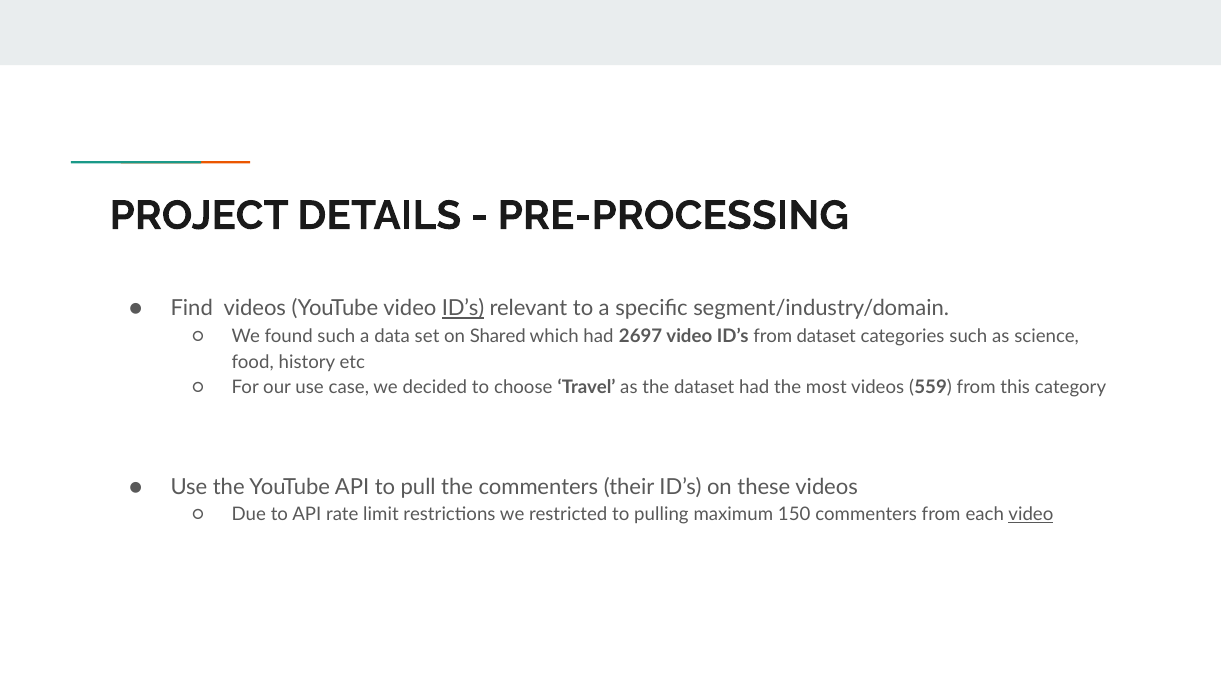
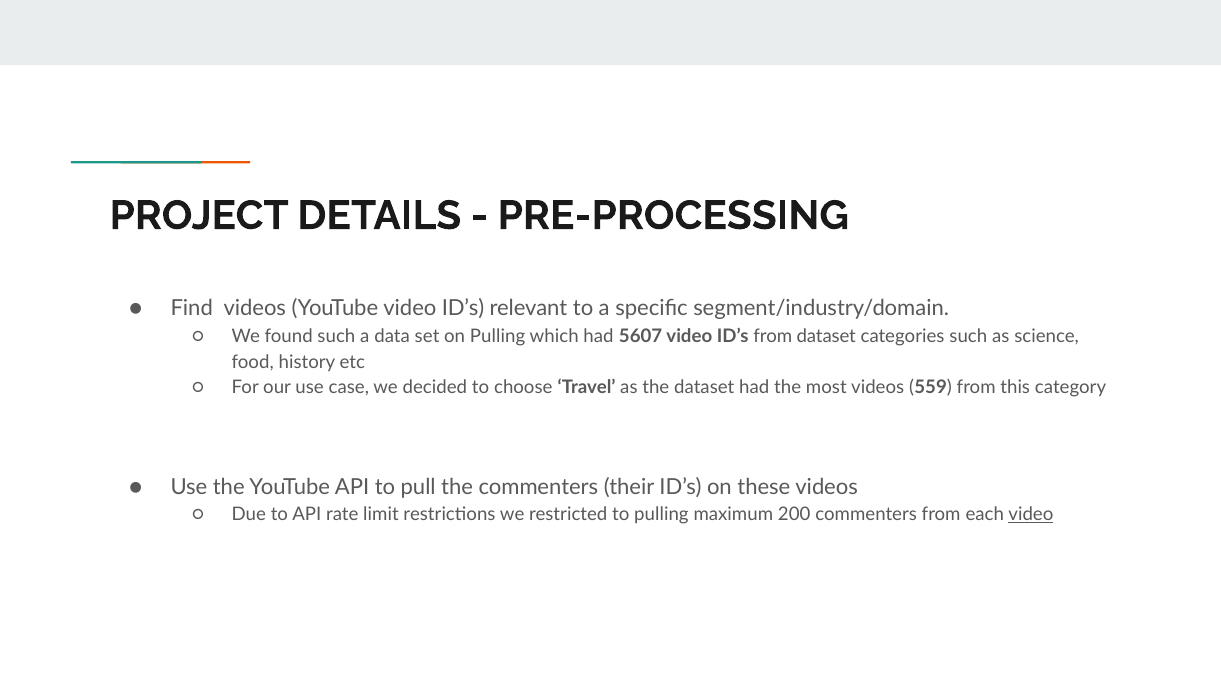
ID’s at (463, 308) underline: present -> none
on Shared: Shared -> Pulling
2697: 2697 -> 5607
150: 150 -> 200
